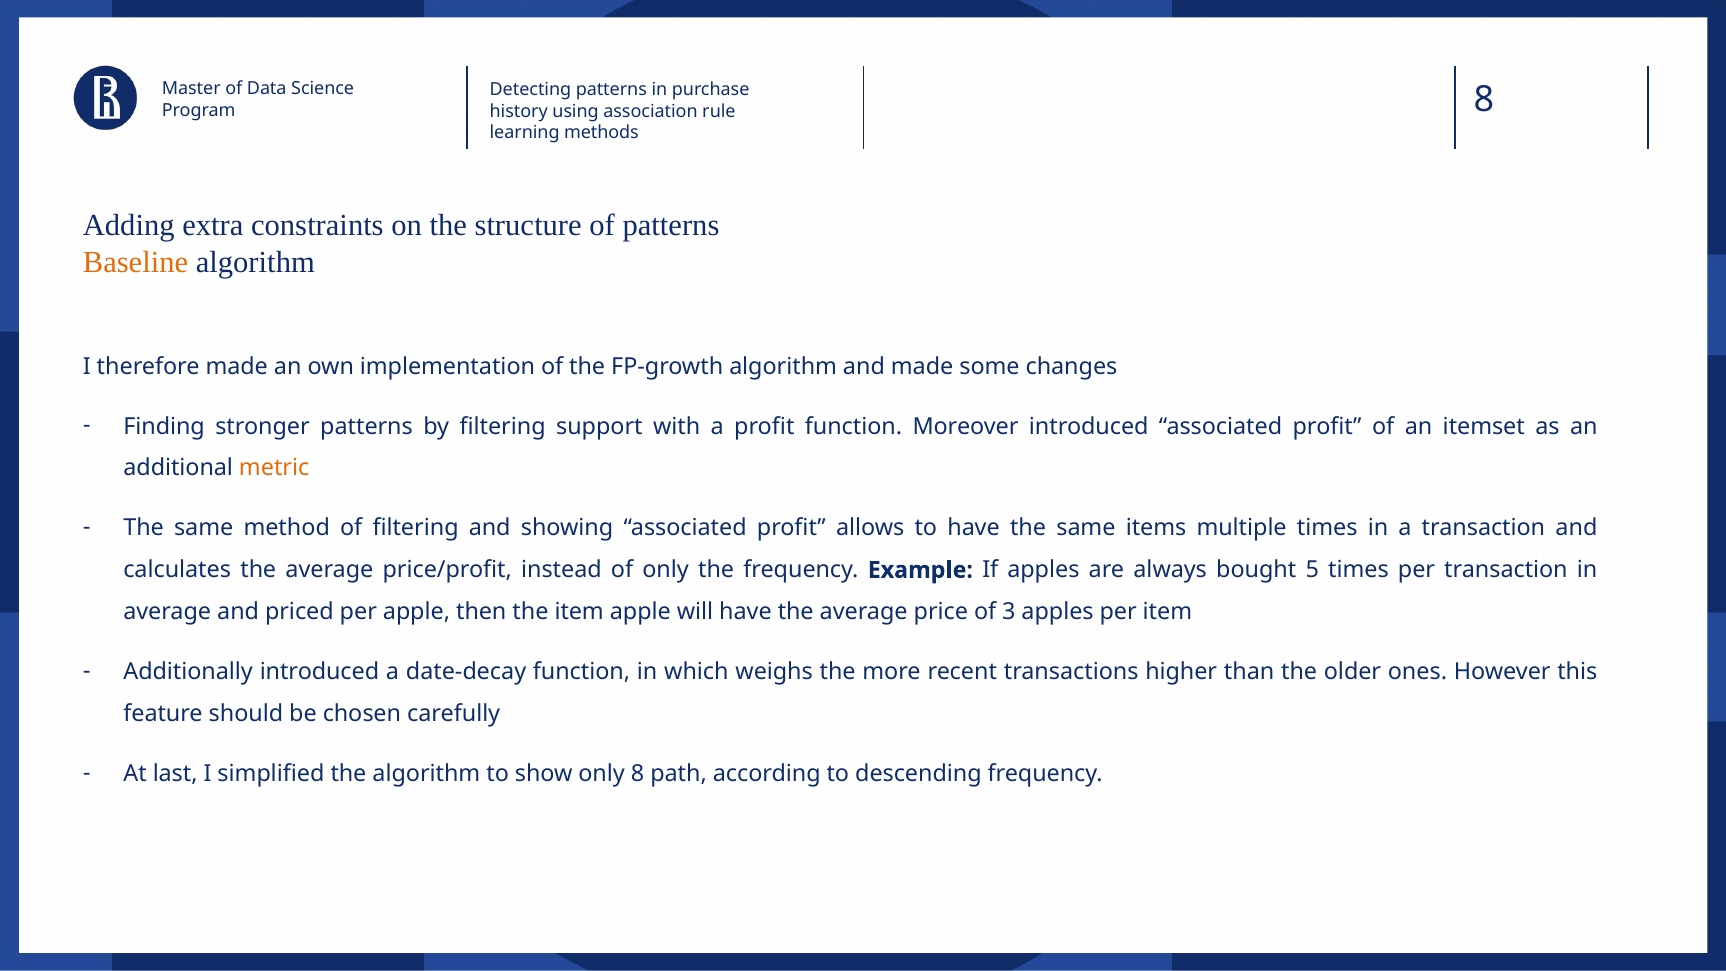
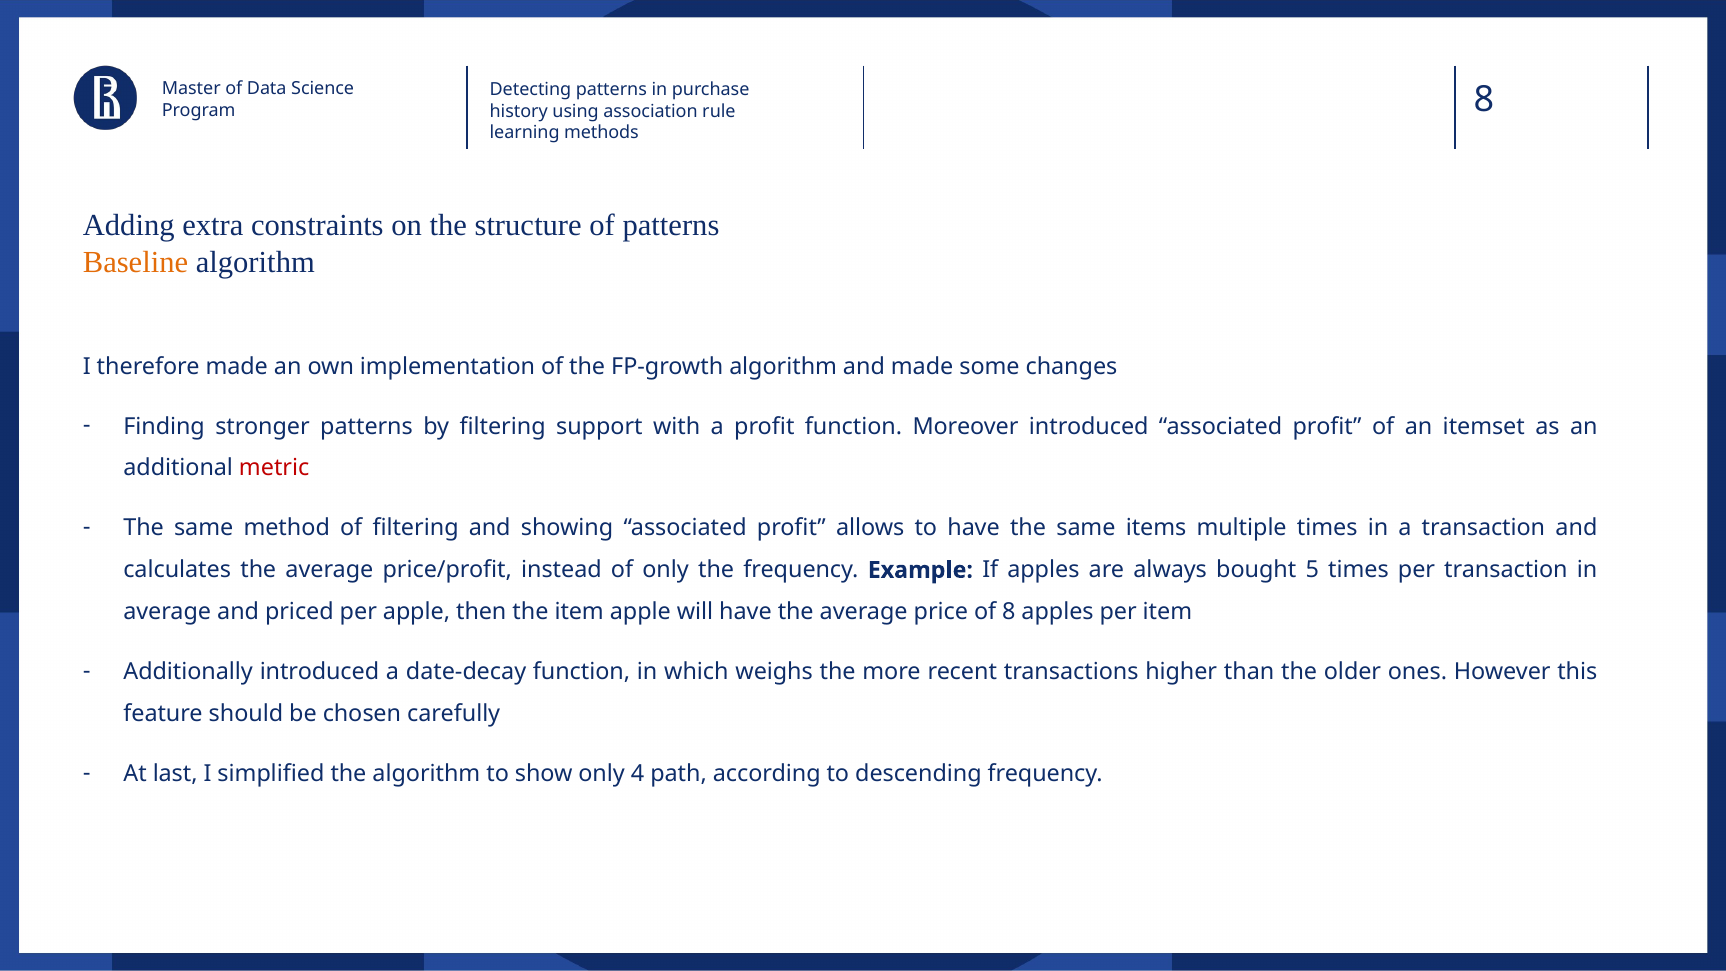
metric colour: orange -> red
of 3: 3 -> 8
only 8: 8 -> 4
